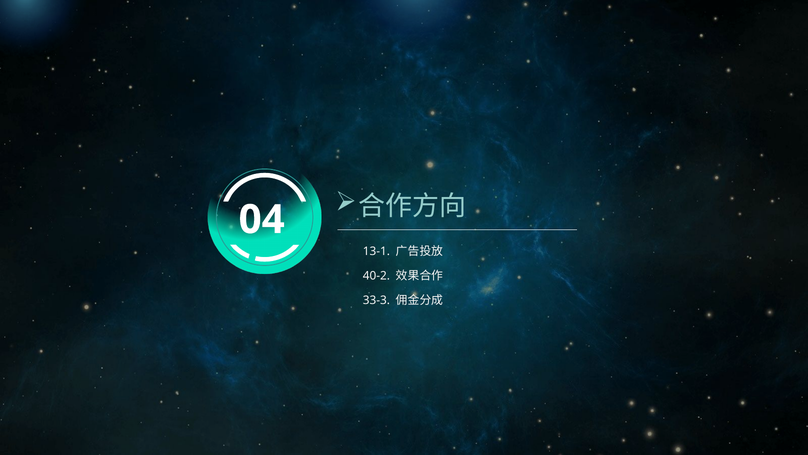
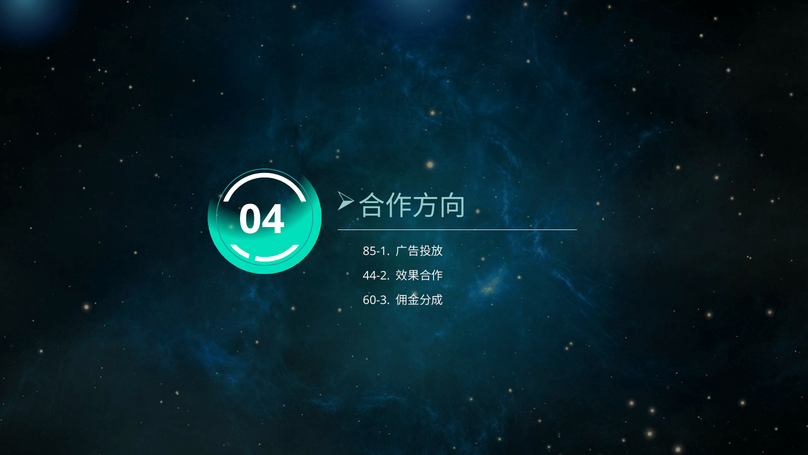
13-1: 13-1 -> 85-1
40-2: 40-2 -> 44-2
33-3: 33-3 -> 60-3
